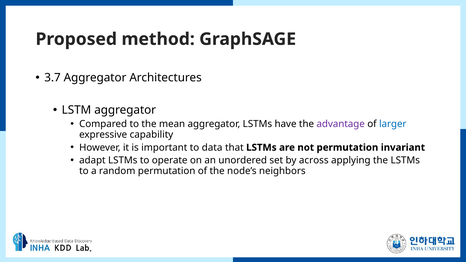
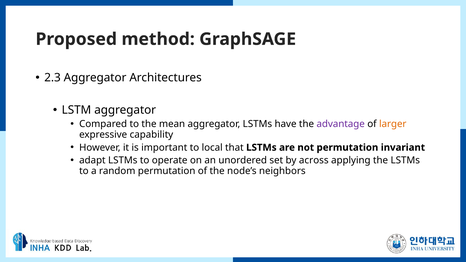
3.7: 3.7 -> 2.3
larger colour: blue -> orange
data: data -> local
